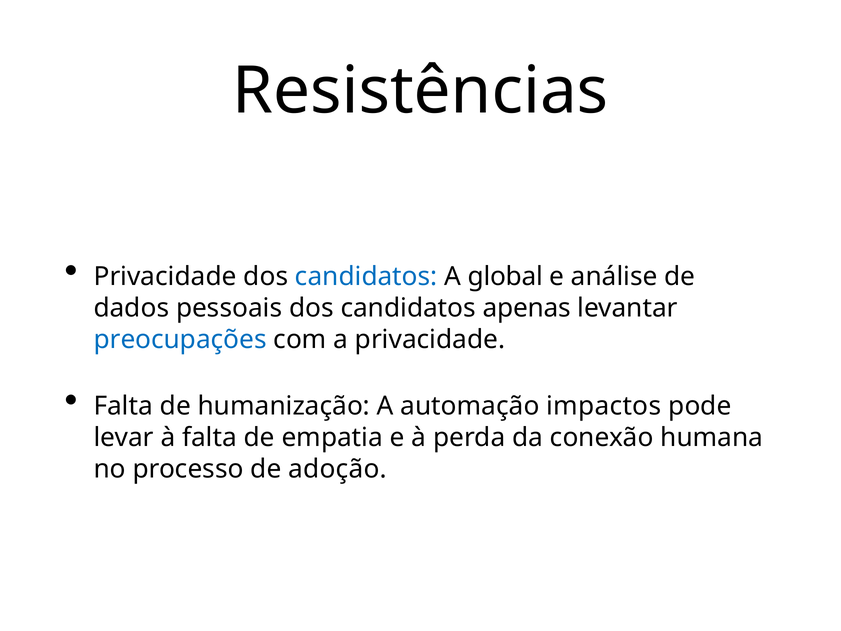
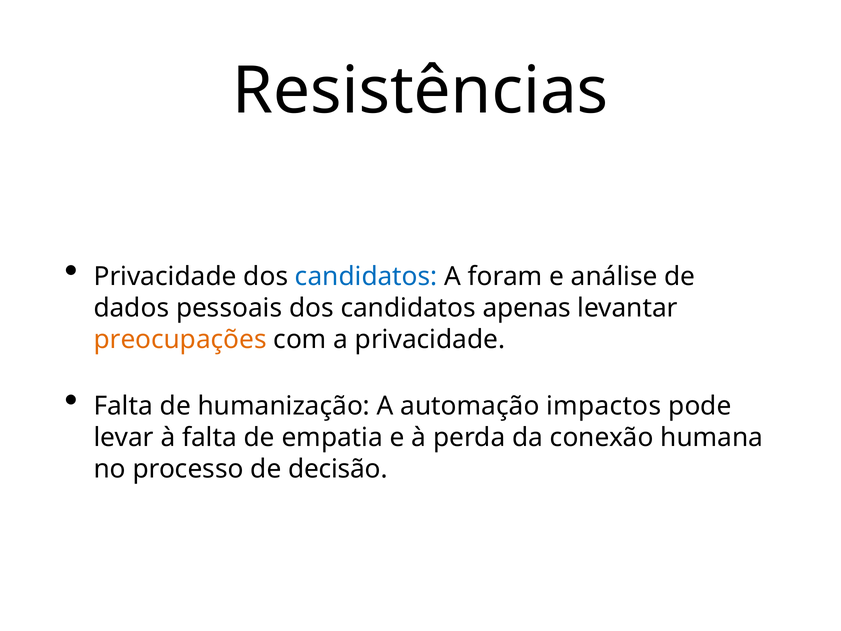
global: global -> foram
preocupações colour: blue -> orange
adoção: adoção -> decisão
